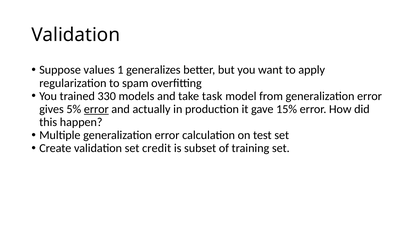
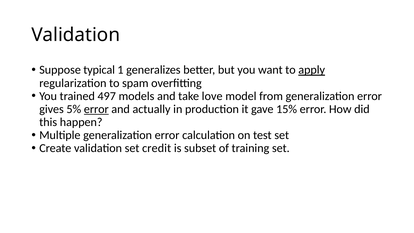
values: values -> typical
apply underline: none -> present
330: 330 -> 497
task: task -> love
